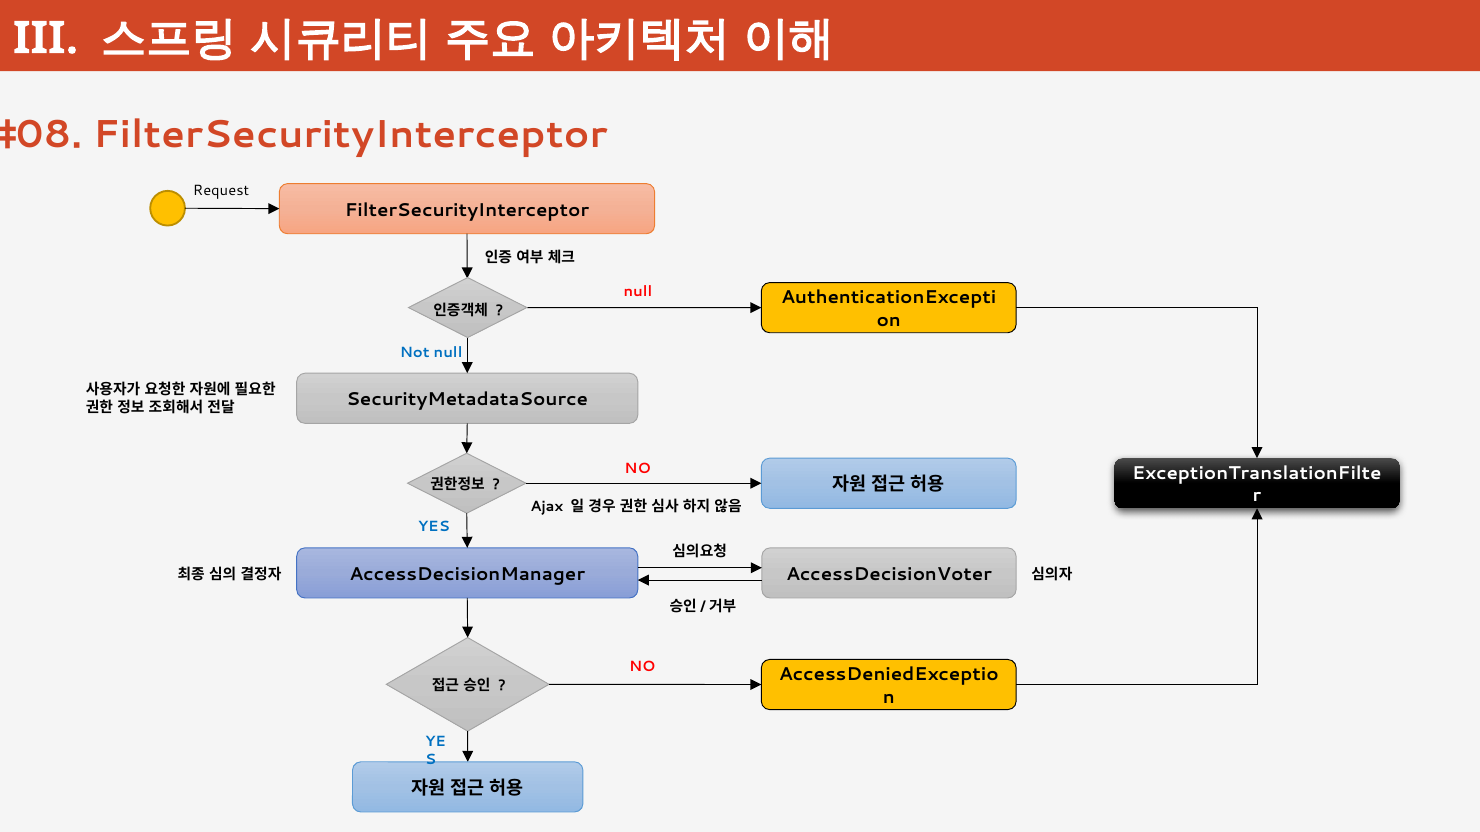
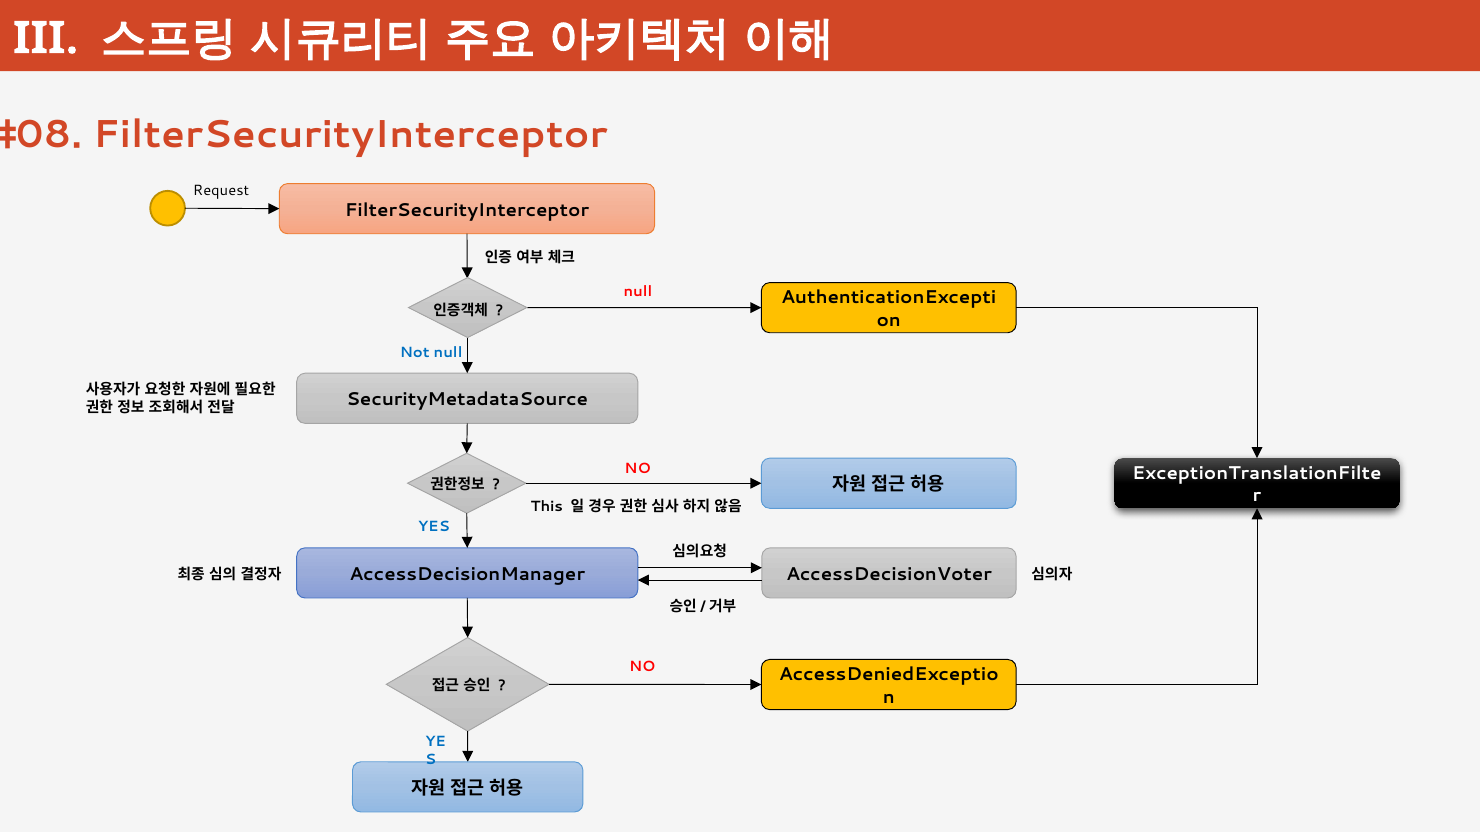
Ajax: Ajax -> This
